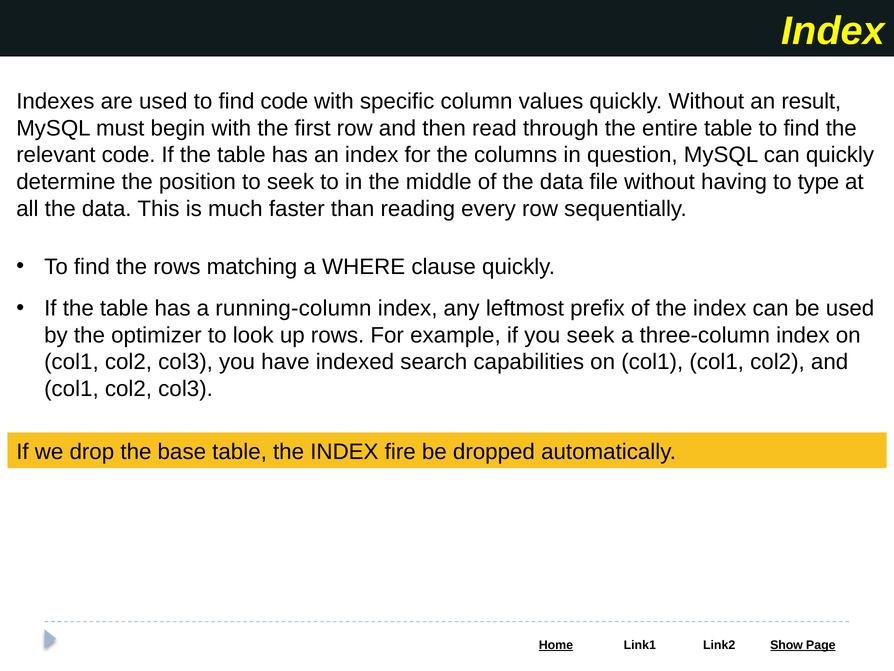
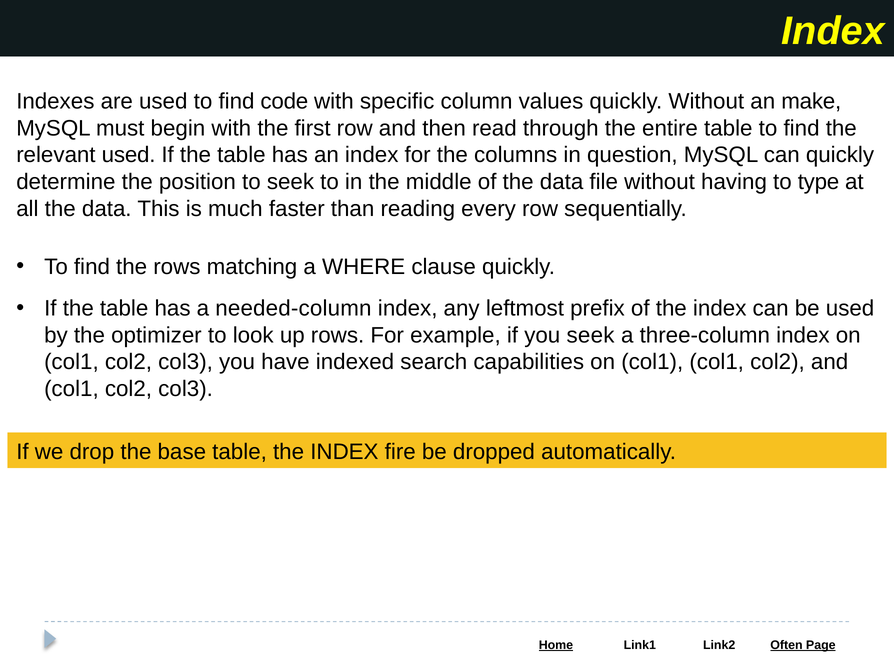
result: result -> make
relevant code: code -> used
running-column: running-column -> needed-column
Show: Show -> Often
